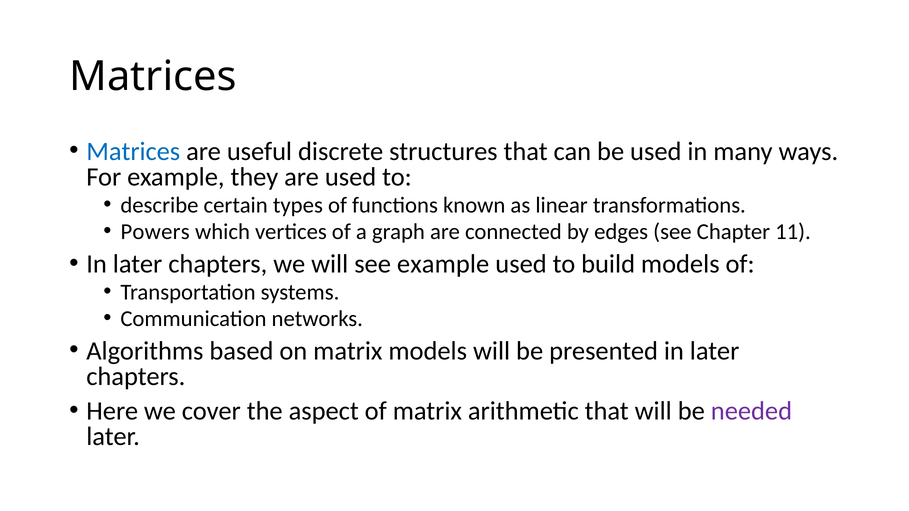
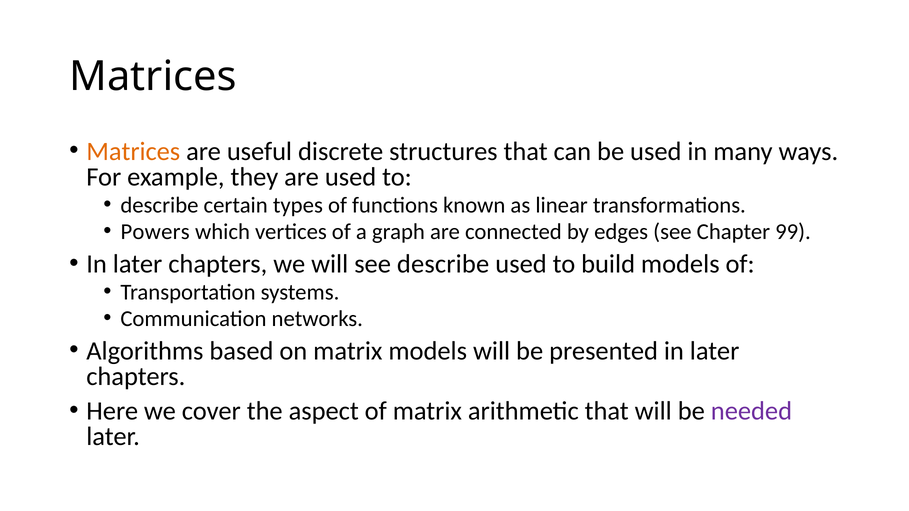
Matrices at (133, 151) colour: blue -> orange
11: 11 -> 99
see example: example -> describe
